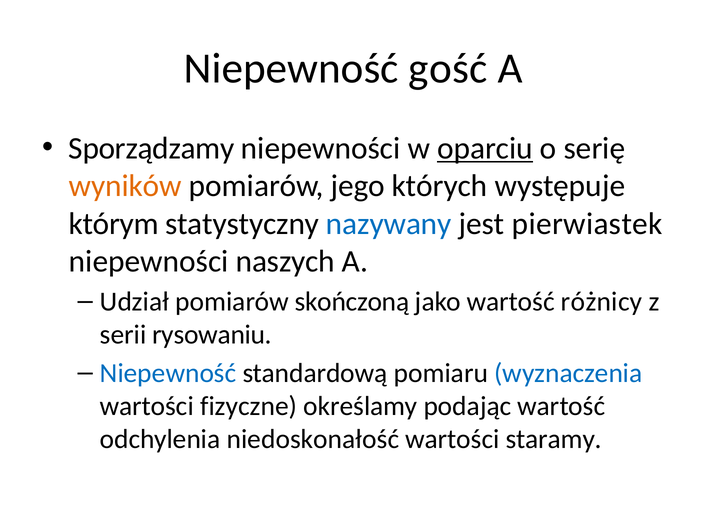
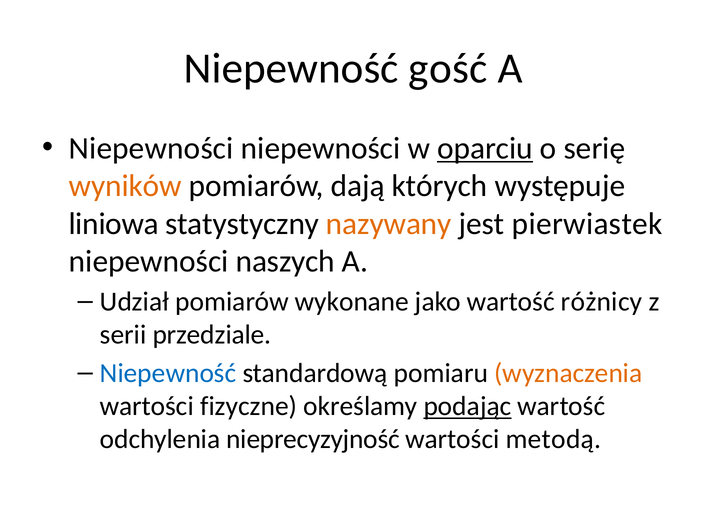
Sporządzamy at (151, 148): Sporządzamy -> Niepewności
jego: jego -> dają
którym: którym -> liniowa
nazywany colour: blue -> orange
skończoną: skończoną -> wykonane
rysowaniu: rysowaniu -> przedziale
wyznaczenia colour: blue -> orange
podając underline: none -> present
niedoskonałość: niedoskonałość -> nieprecyzyjność
staramy: staramy -> metodą
